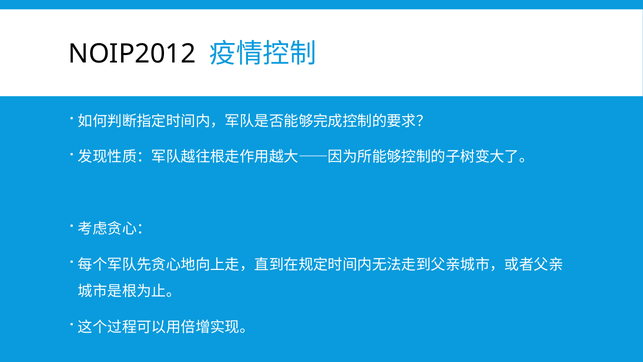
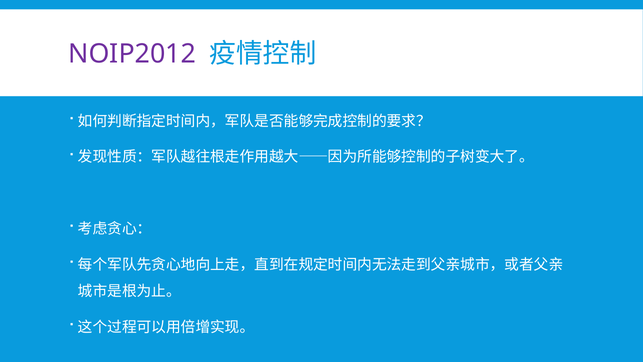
NOIP2012 colour: black -> purple
